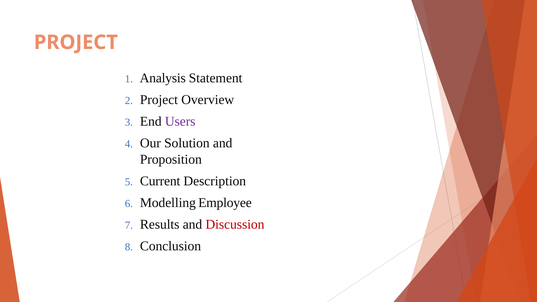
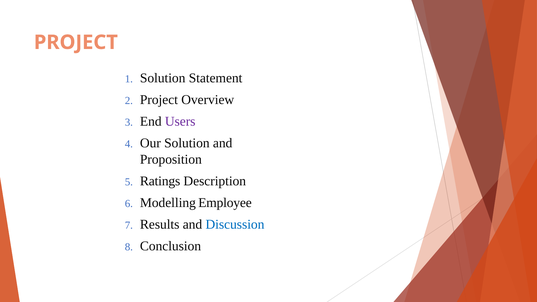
Analysis at (163, 78): Analysis -> Solution
Current: Current -> Ratings
Discussion colour: red -> blue
